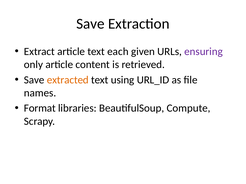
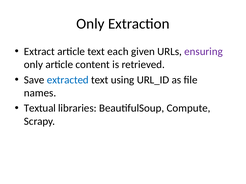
Save at (90, 24): Save -> Only
extracted colour: orange -> blue
Format: Format -> Textual
